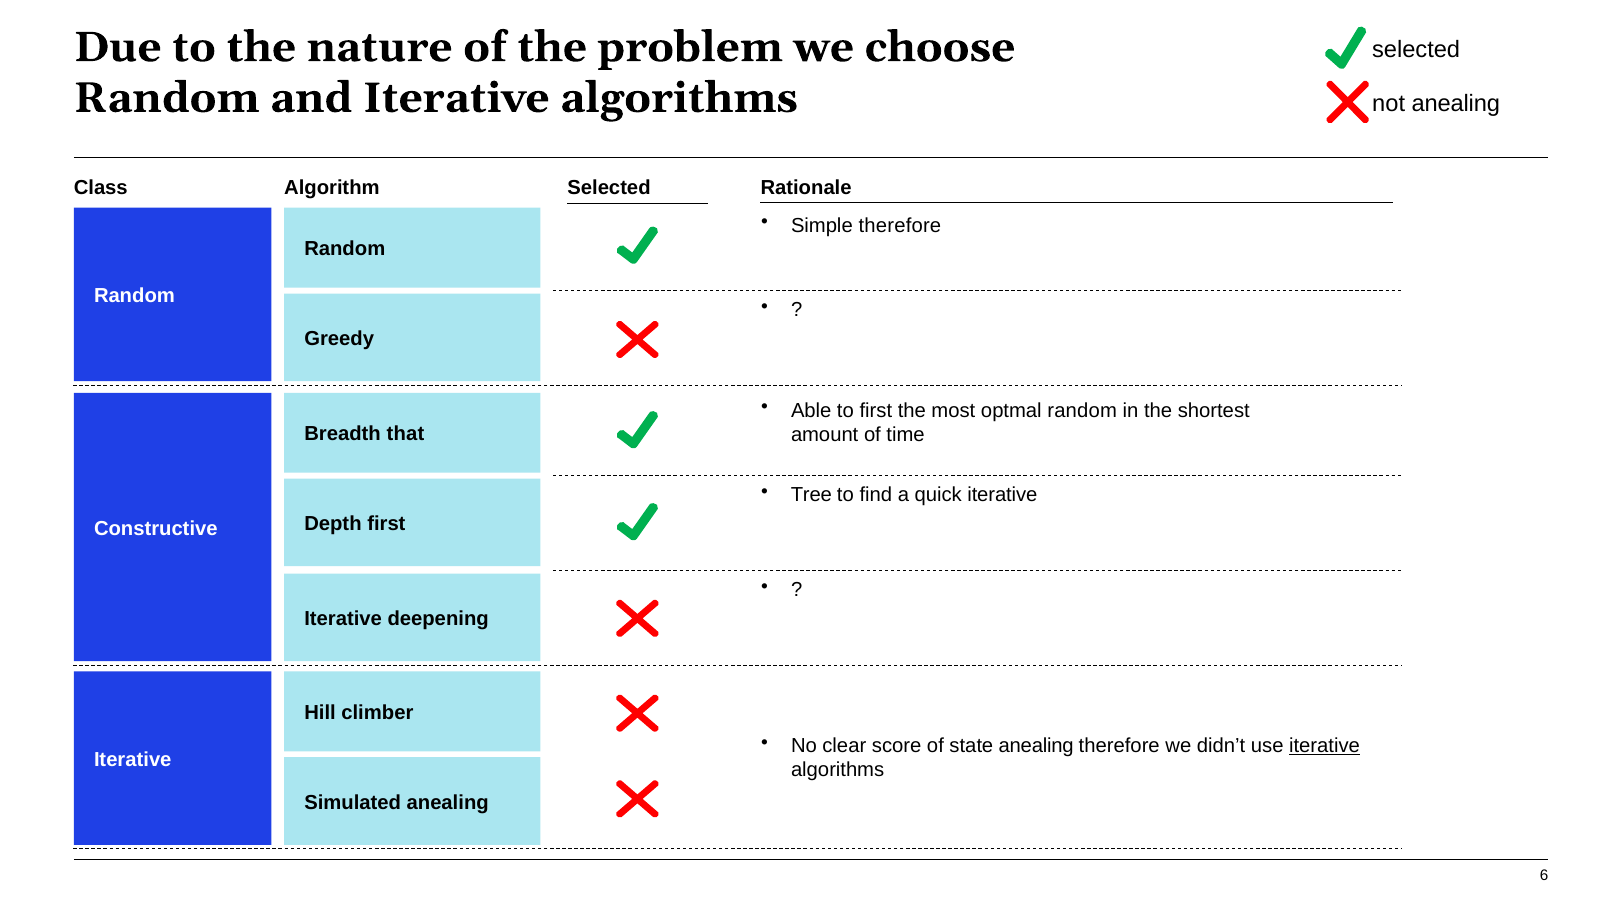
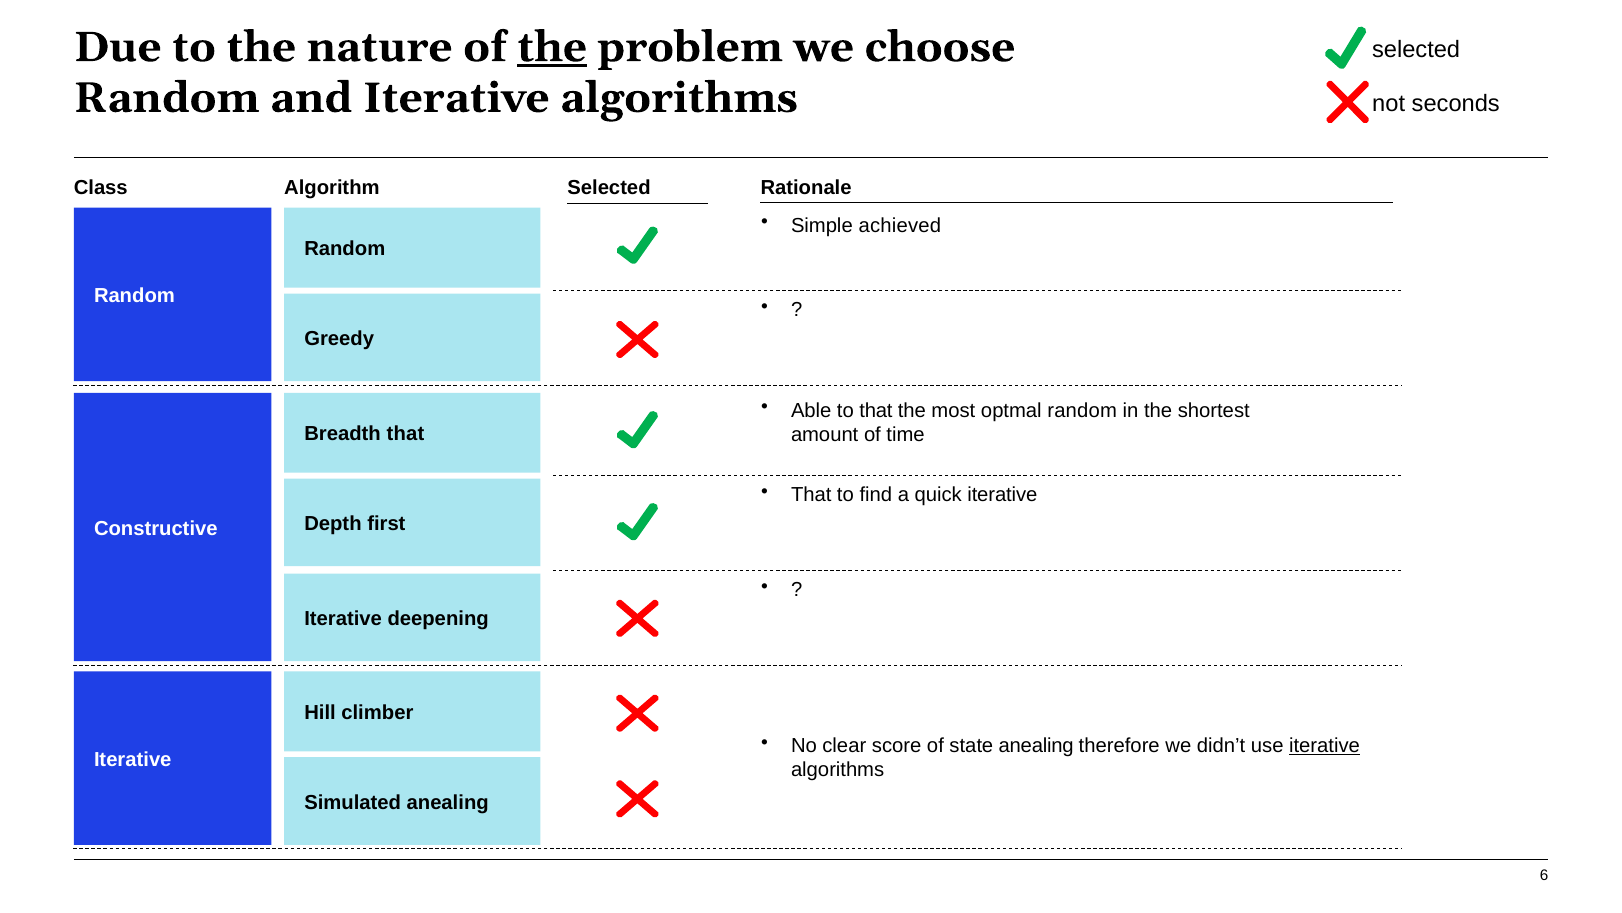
the at (552, 47) underline: none -> present
not anealing: anealing -> seconds
Simple therefore: therefore -> achieved
to first: first -> that
Tree at (811, 494): Tree -> That
